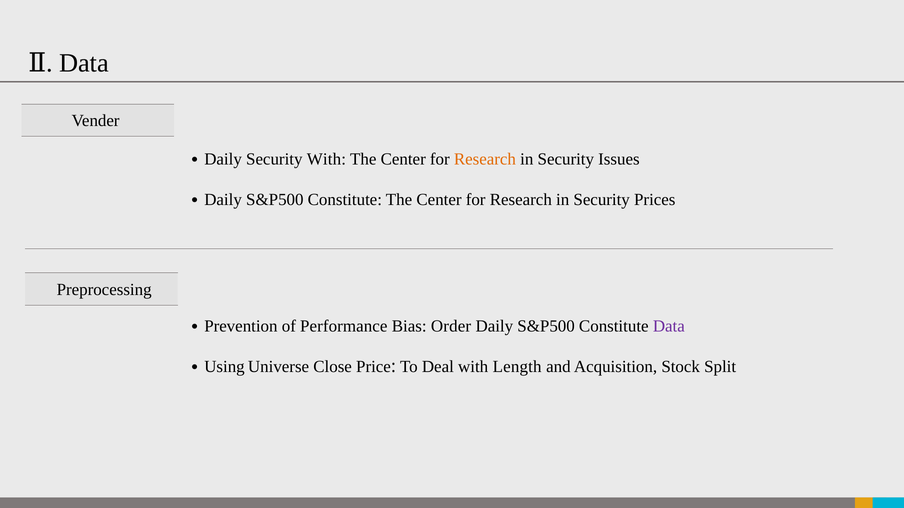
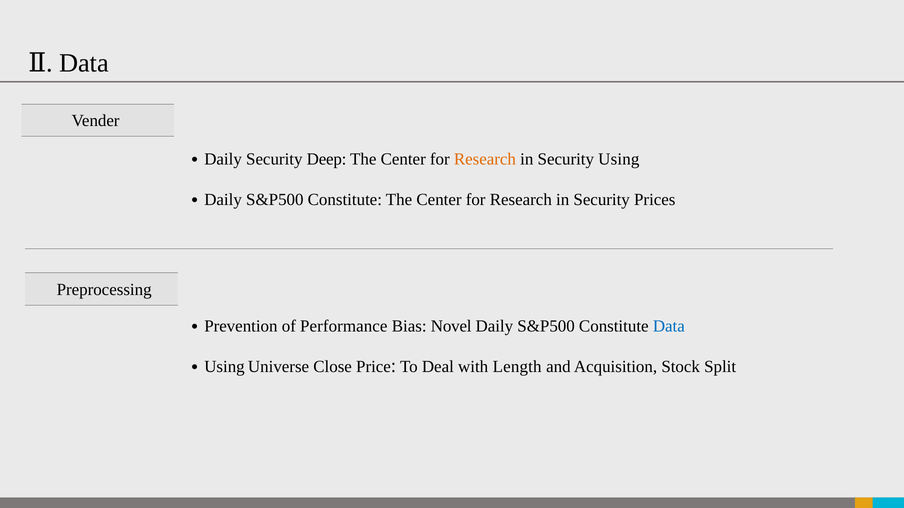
Security With: With -> Deep
Security Issues: Issues -> Using
Order: Order -> Novel
Data at (669, 326) colour: purple -> blue
